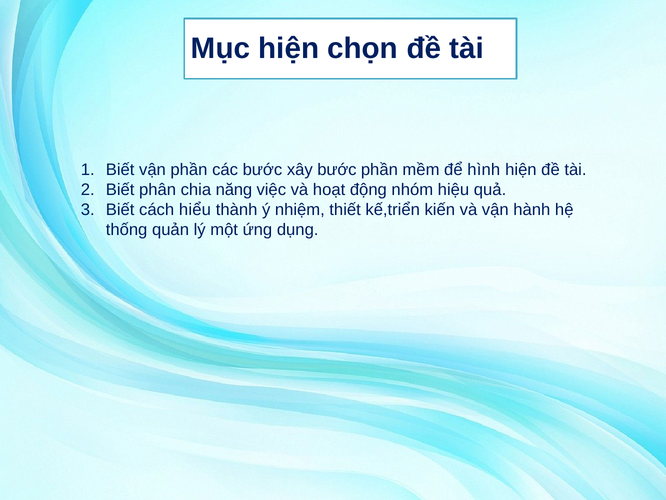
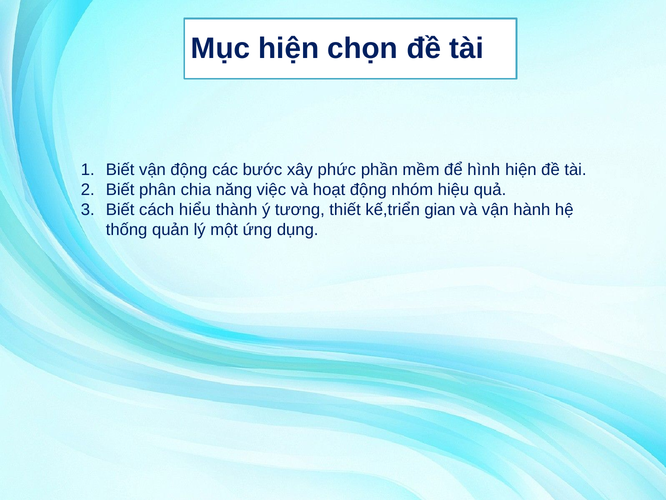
vận phần: phần -> động
xây bước: bước -> phức
nhiệm: nhiệm -> tương
kiến: kiến -> gian
